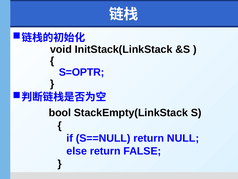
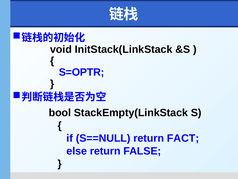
NULL: NULL -> FACT
